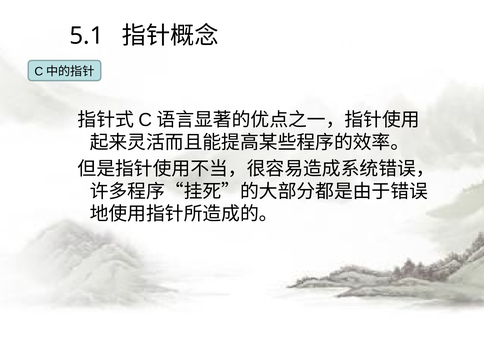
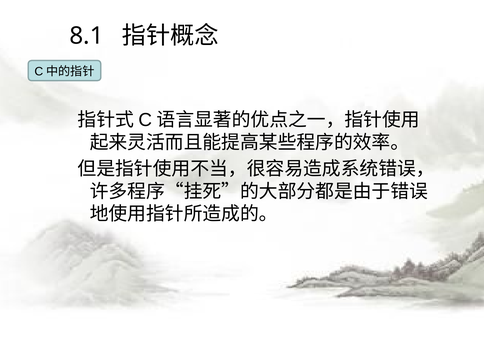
5.1: 5.1 -> 8.1
